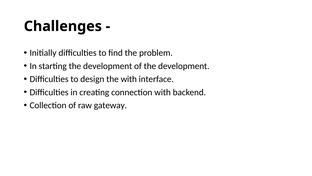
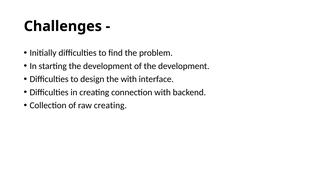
raw gateway: gateway -> creating
